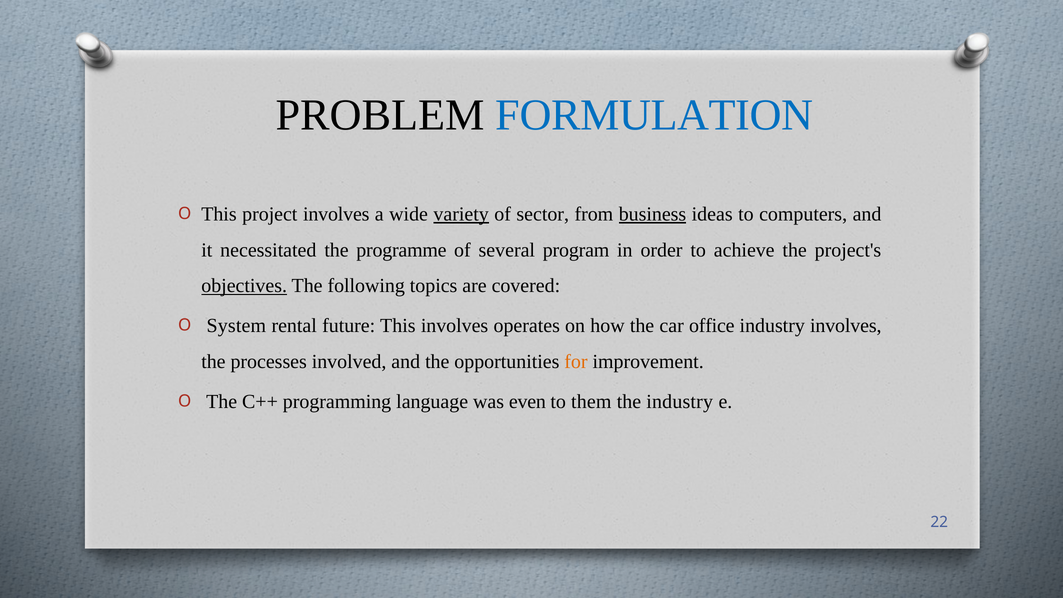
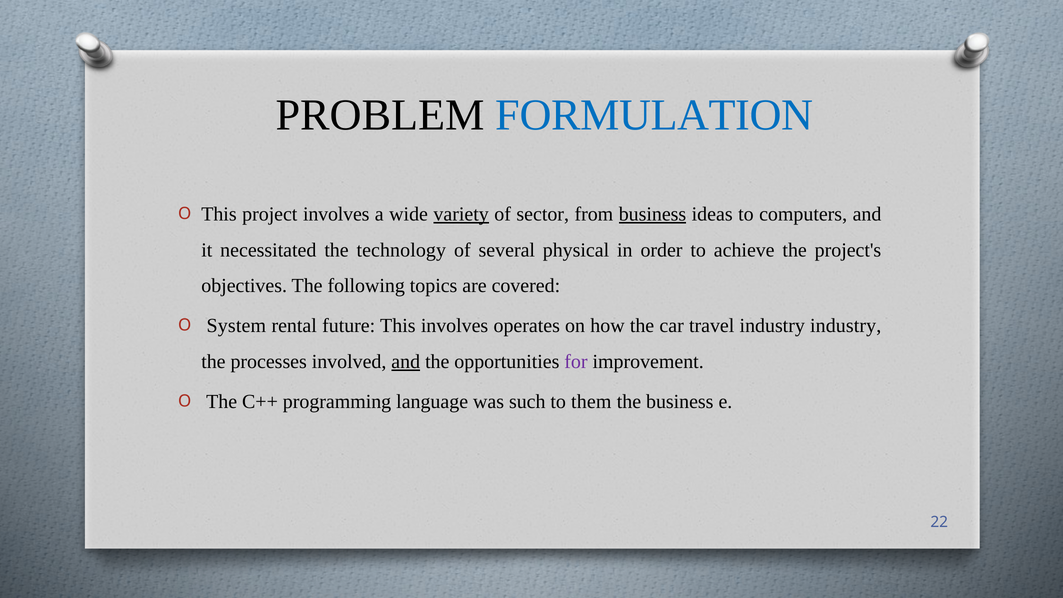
programme: programme -> technology
program: program -> physical
objectives underline: present -> none
office: office -> travel
industry involves: involves -> industry
and at (406, 362) underline: none -> present
for colour: orange -> purple
even: even -> such
the industry: industry -> business
